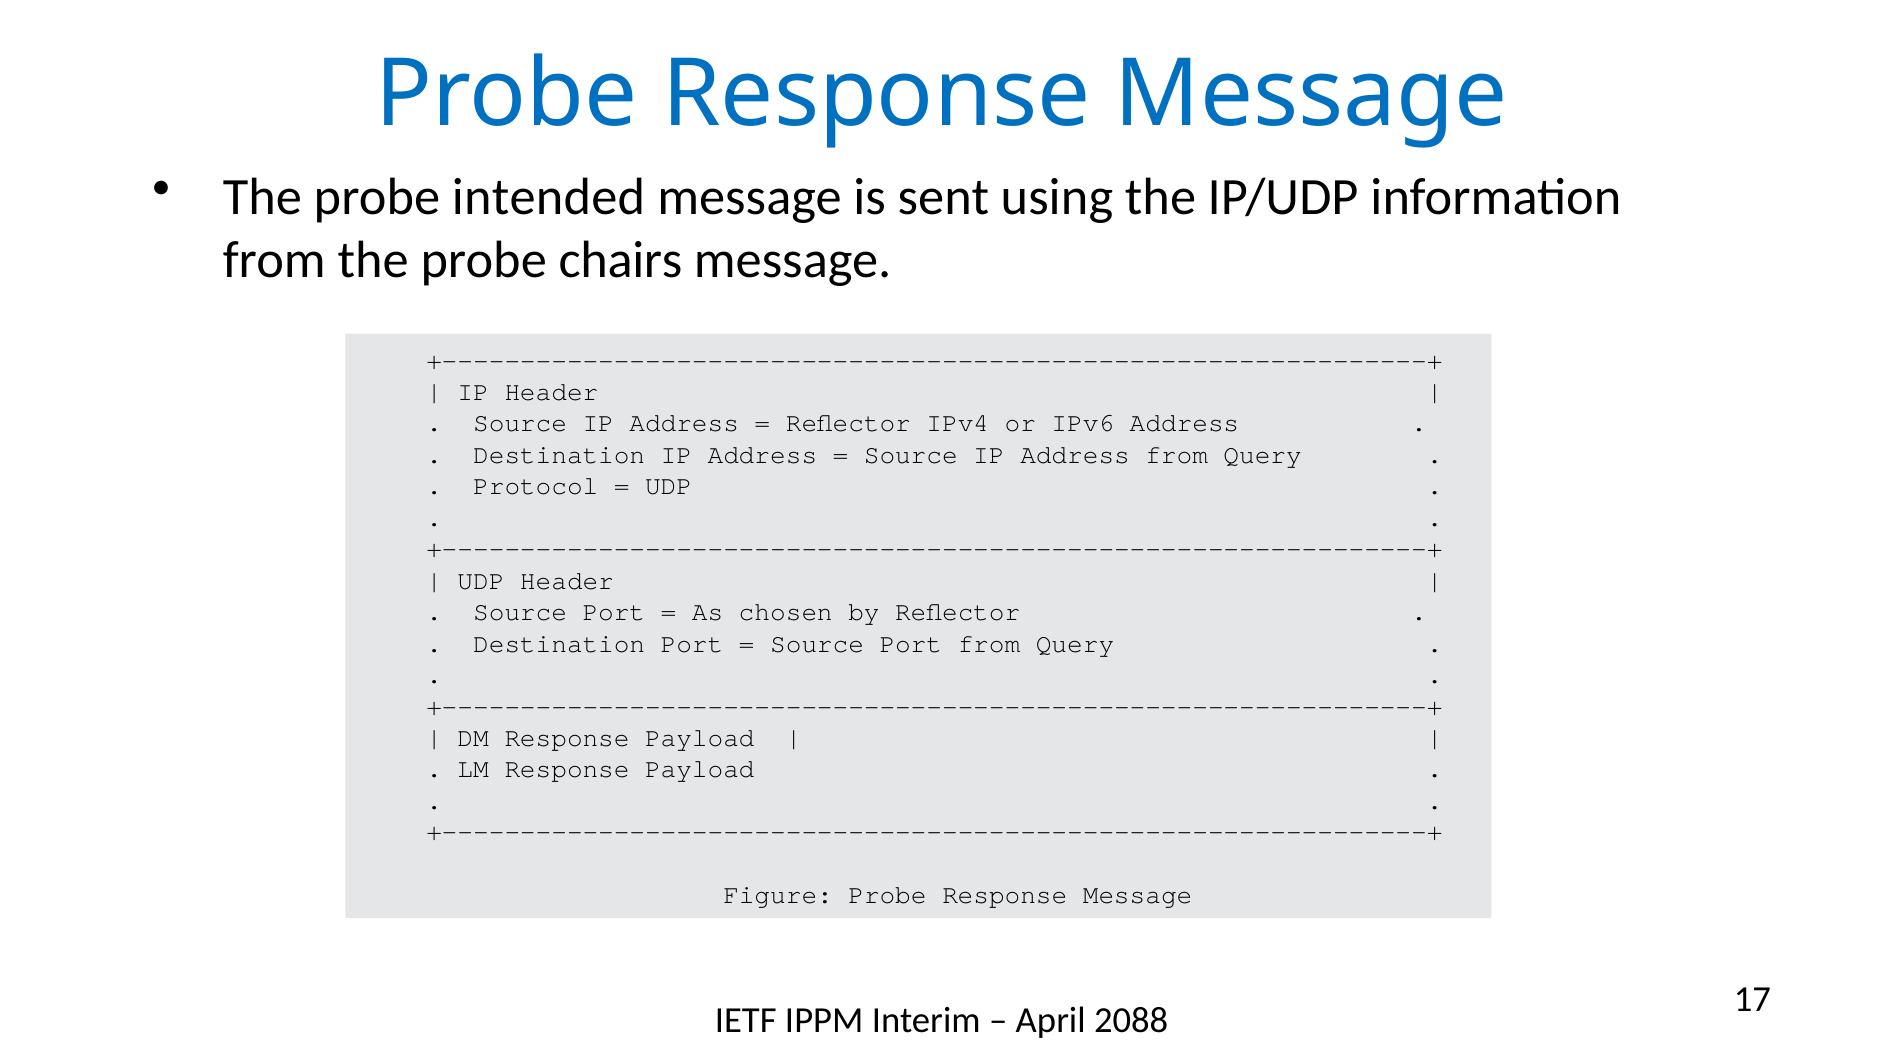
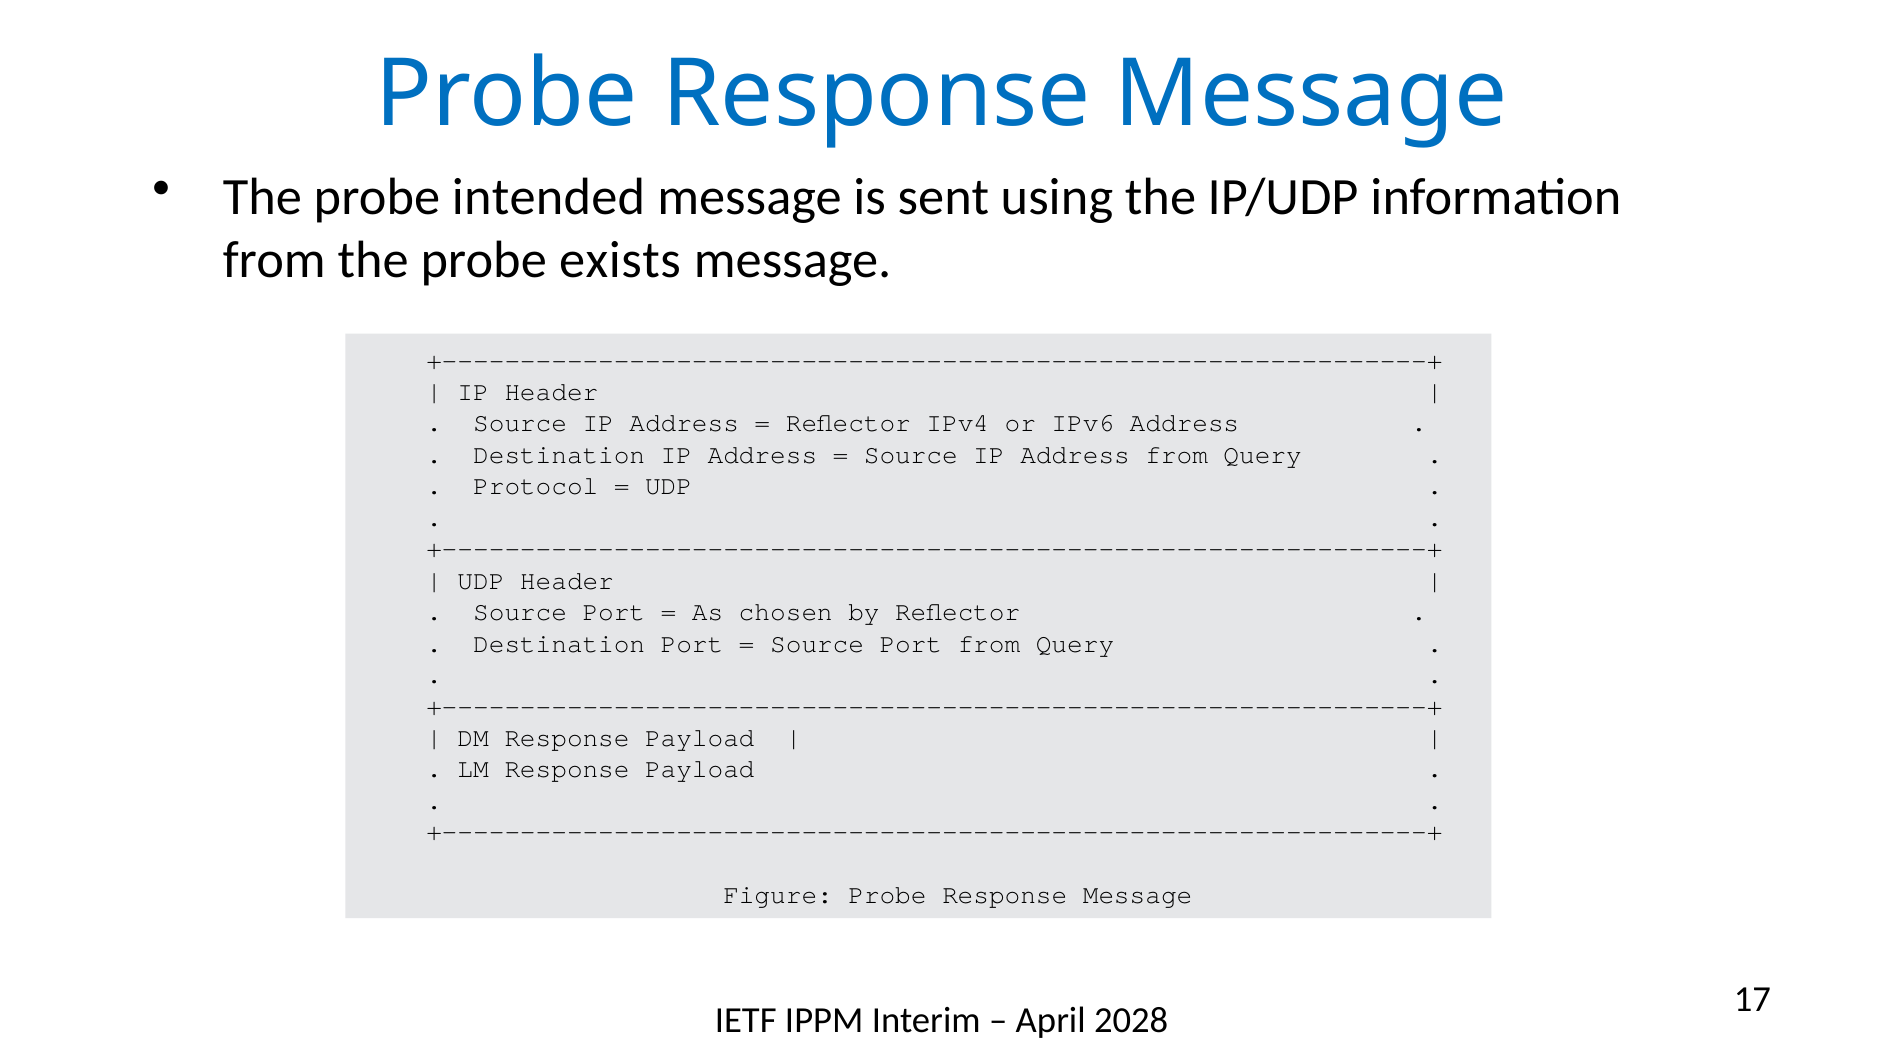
chairs: chairs -> exists
2088: 2088 -> 2028
